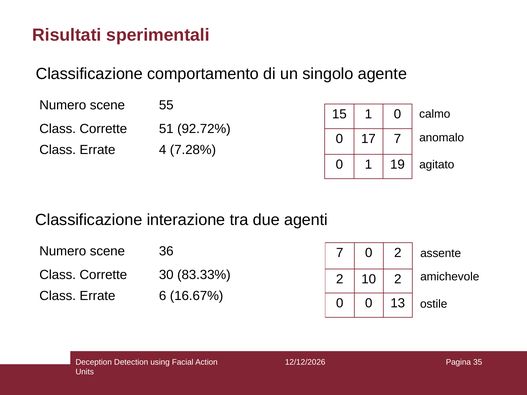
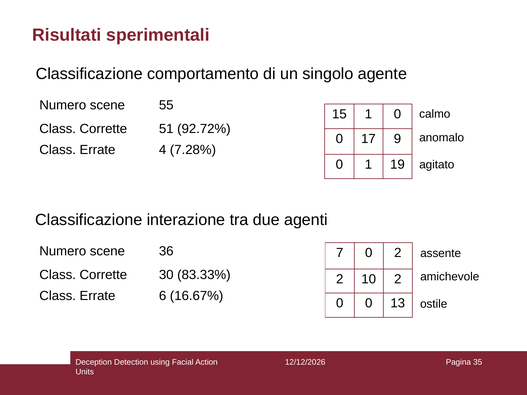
17 7: 7 -> 9
